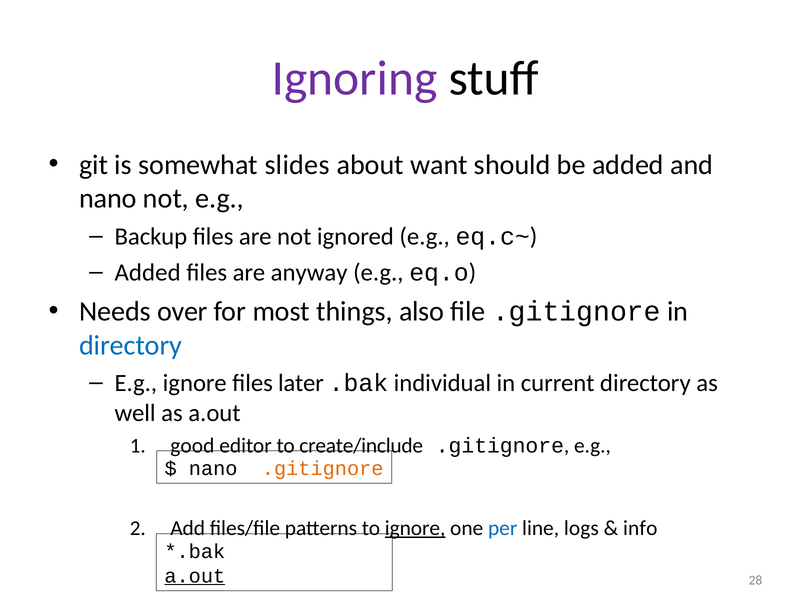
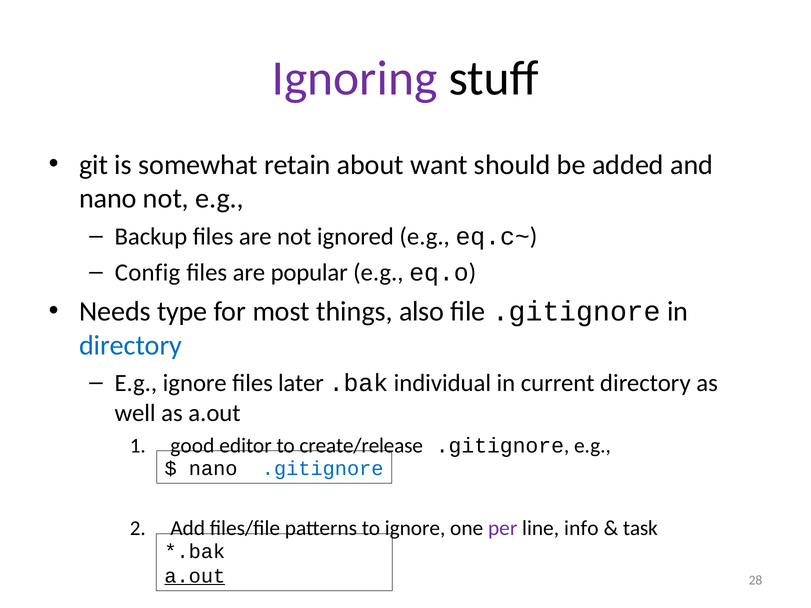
slides: slides -> retain
Added at (148, 273): Added -> Config
anyway: anyway -> popular
over: over -> type
create/include: create/include -> create/release
.gitignore at (323, 469) colour: orange -> blue
ignore at (415, 528) underline: present -> none
per colour: blue -> purple
logs: logs -> info
info: info -> task
